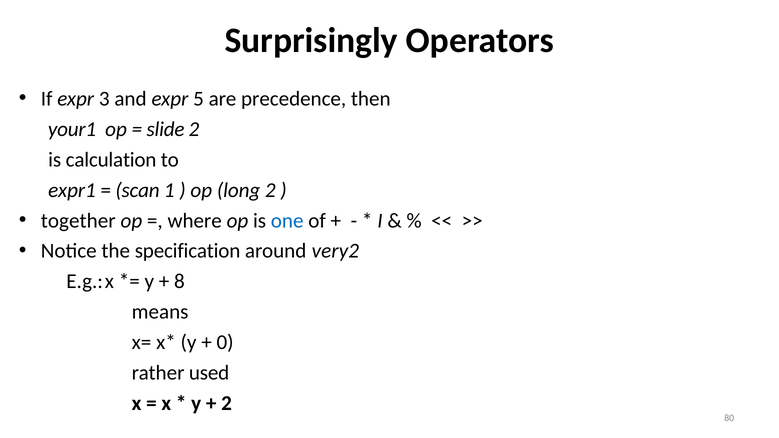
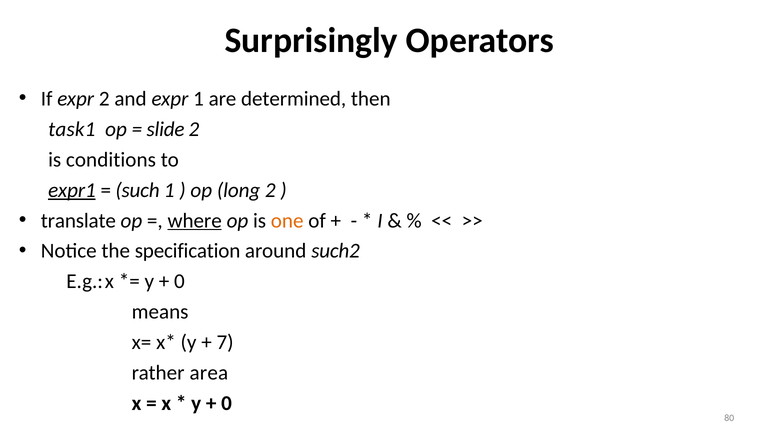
expr 3: 3 -> 2
expr 5: 5 -> 1
precedence: precedence -> determined
your1: your1 -> task1
calculation: calculation -> conditions
expr1 underline: none -> present
scan: scan -> such
together: together -> translate
where underline: none -> present
one colour: blue -> orange
very2: very2 -> such2
8 at (179, 282): 8 -> 0
0: 0 -> 7
used: used -> area
2 at (227, 404): 2 -> 0
